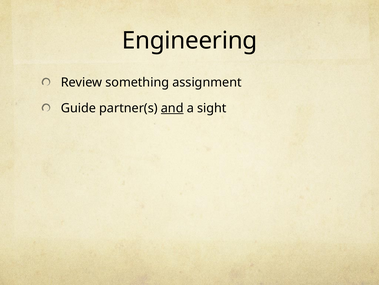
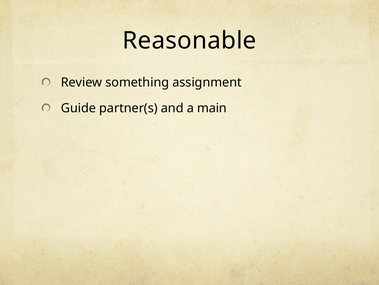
Engineering: Engineering -> Reasonable
and underline: present -> none
sight: sight -> main
